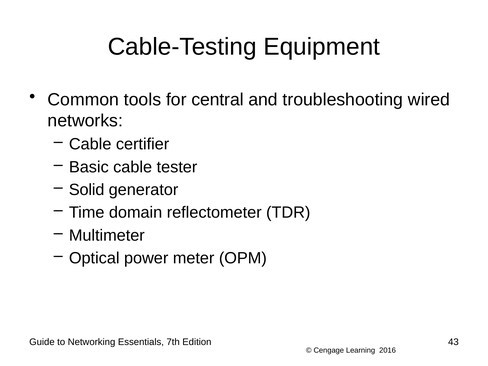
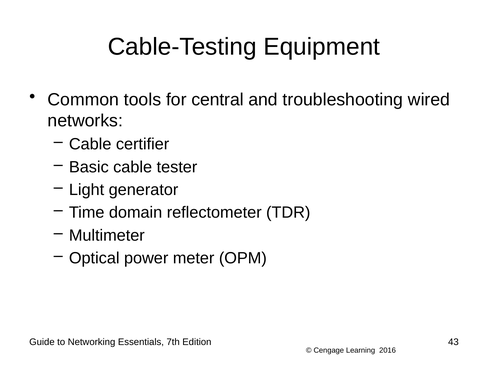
Solid: Solid -> Light
